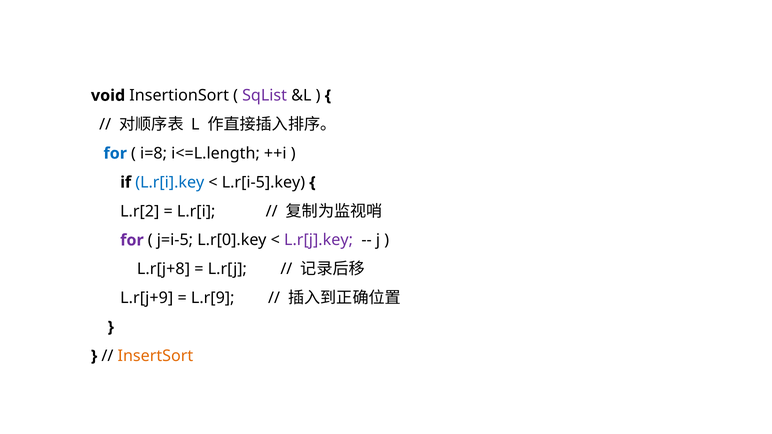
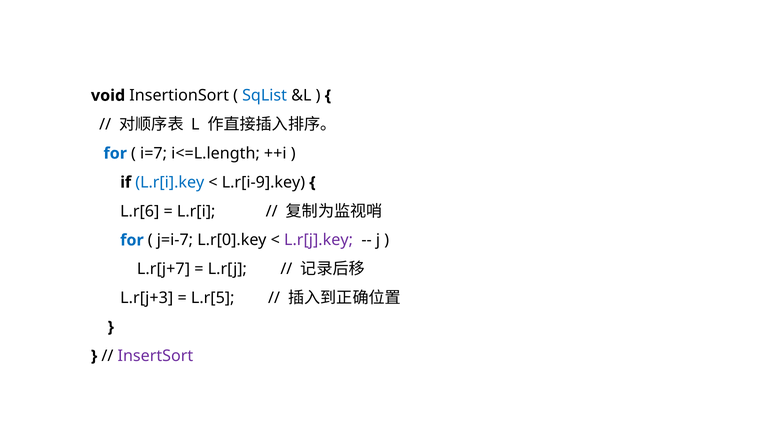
SqList colour: purple -> blue
i=8: i=8 -> i=7
L.r[i-5].key: L.r[i-5].key -> L.r[i-9].key
L.r[2: L.r[2 -> L.r[6
for at (132, 240) colour: purple -> blue
j=i-5: j=i-5 -> j=i-7
L.r[j+8: L.r[j+8 -> L.r[j+7
L.r[j+9: L.r[j+9 -> L.r[j+3
L.r[9: L.r[9 -> L.r[5
InsertSort colour: orange -> purple
